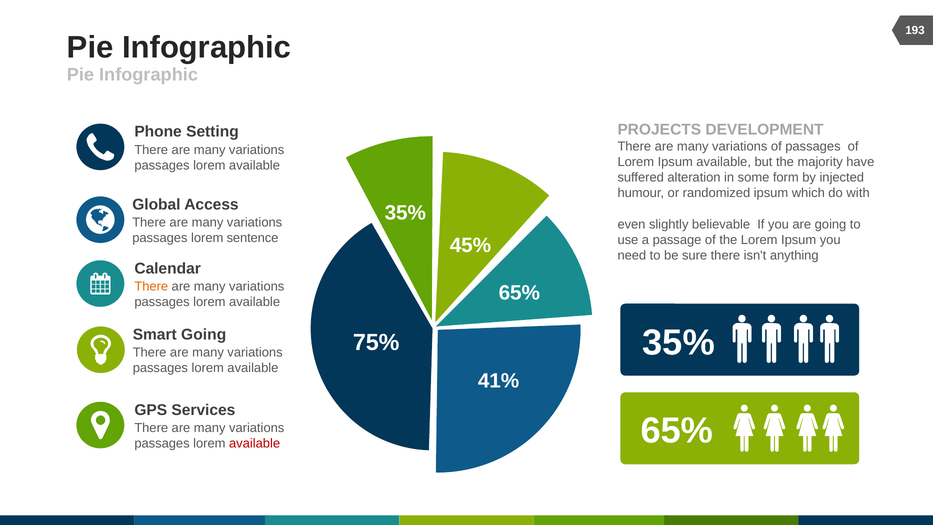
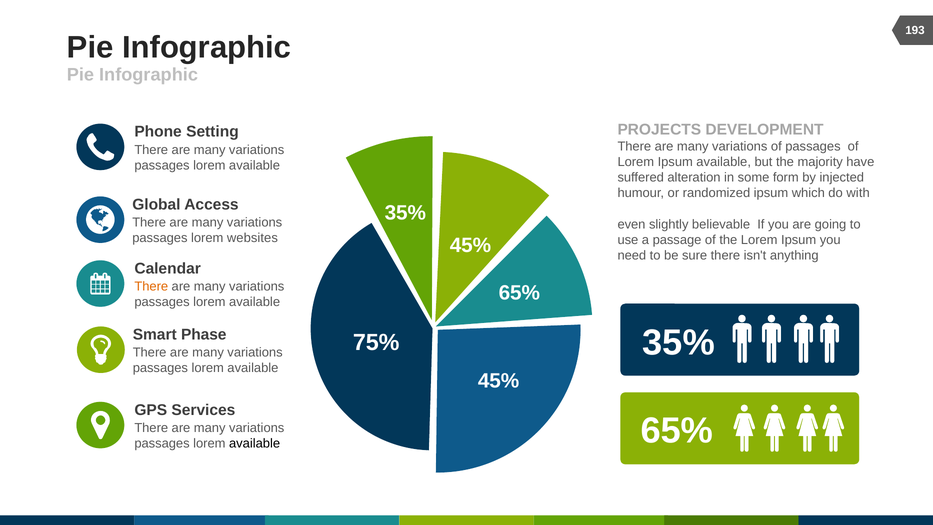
sentence: sentence -> websites
Smart Going: Going -> Phase
41% at (499, 381): 41% -> 45%
available at (255, 443) colour: red -> black
